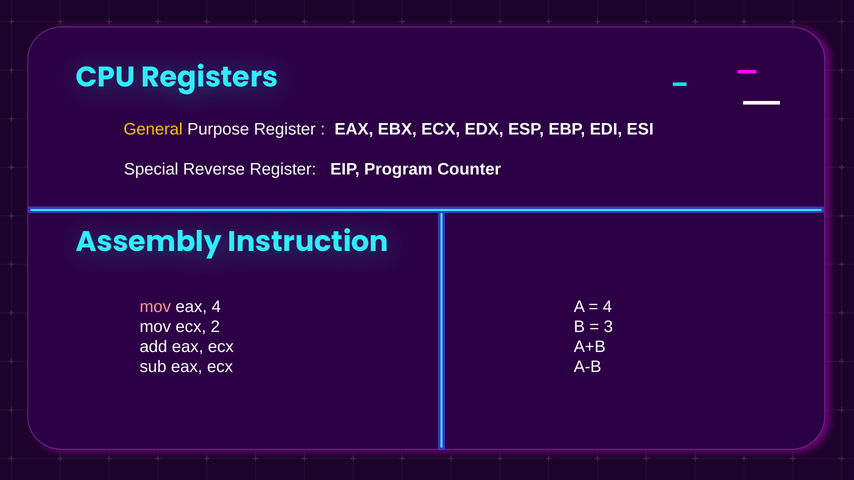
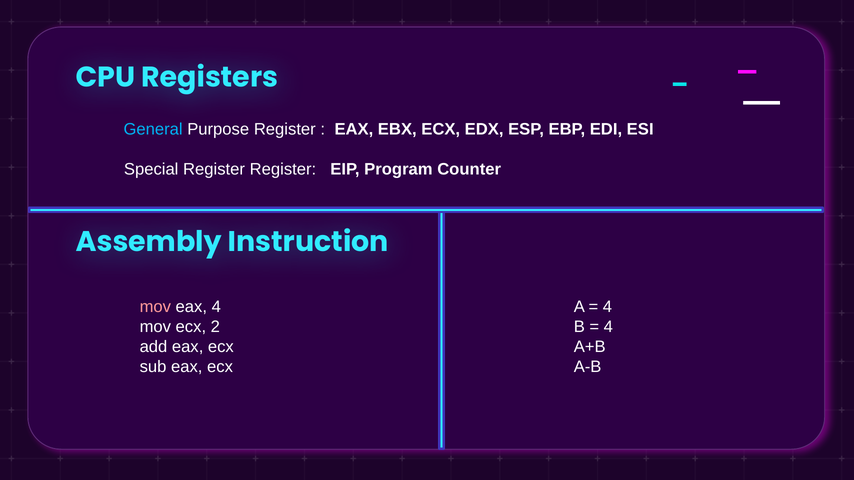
General colour: yellow -> light blue
Special Reverse: Reverse -> Register
3 at (608, 327): 3 -> 4
